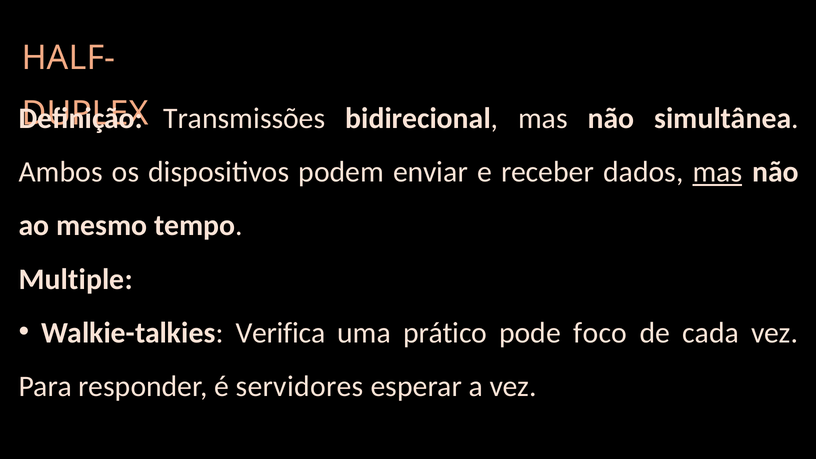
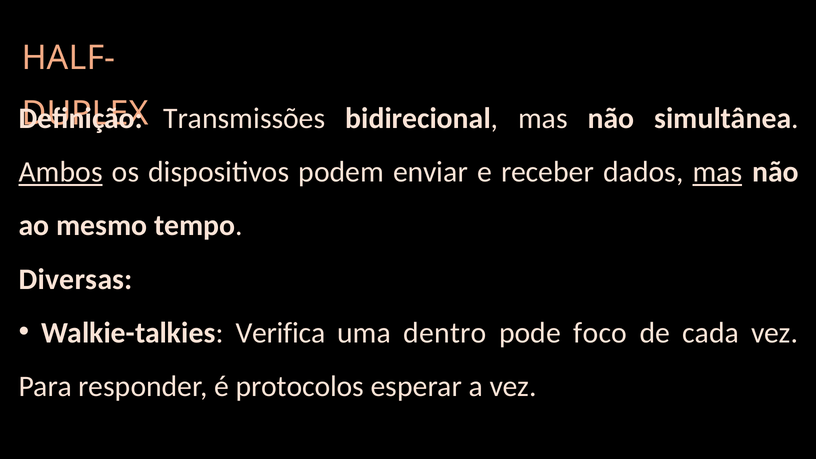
Ambos underline: none -> present
Multiple: Multiple -> Diversas
prático: prático -> dentro
servidores: servidores -> protocolos
